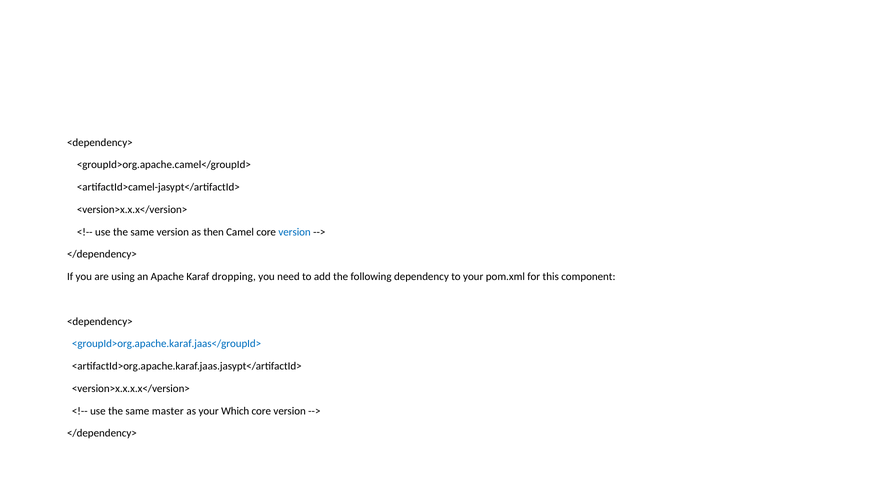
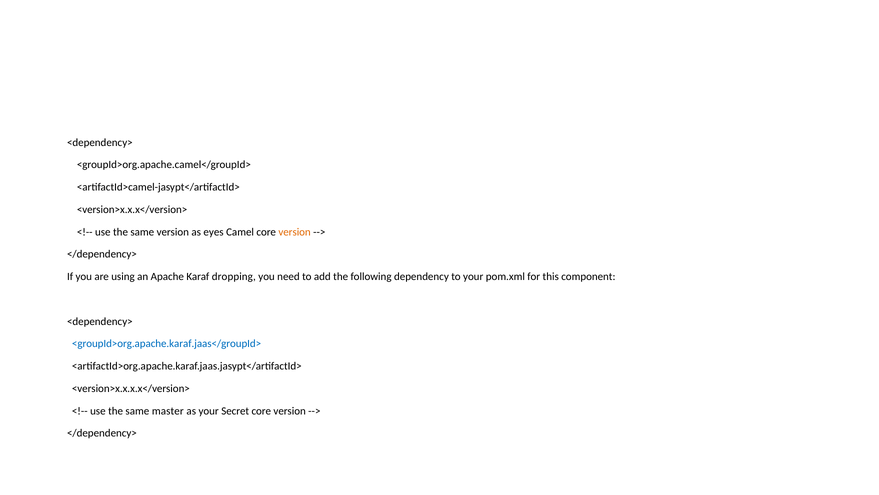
then: then -> eyes
version at (295, 232) colour: blue -> orange
Which: Which -> Secret
